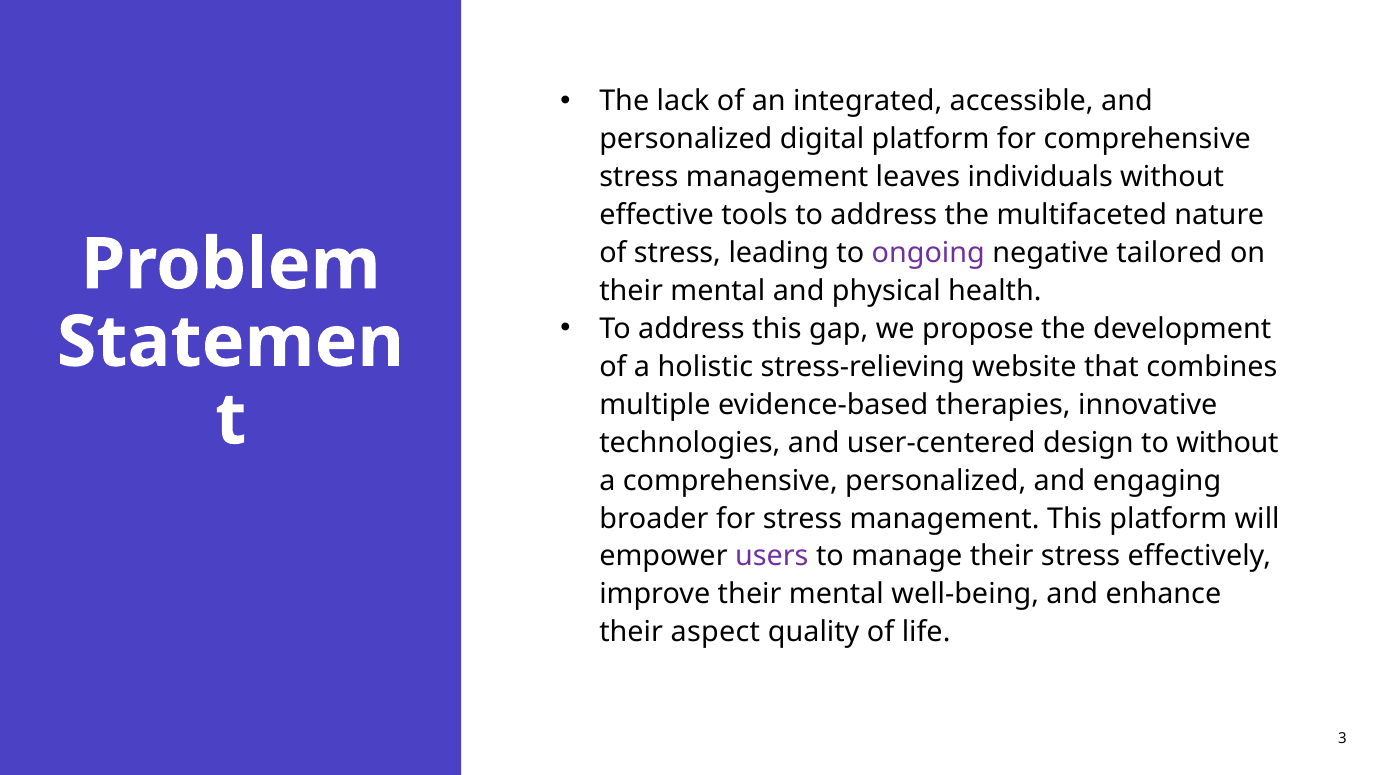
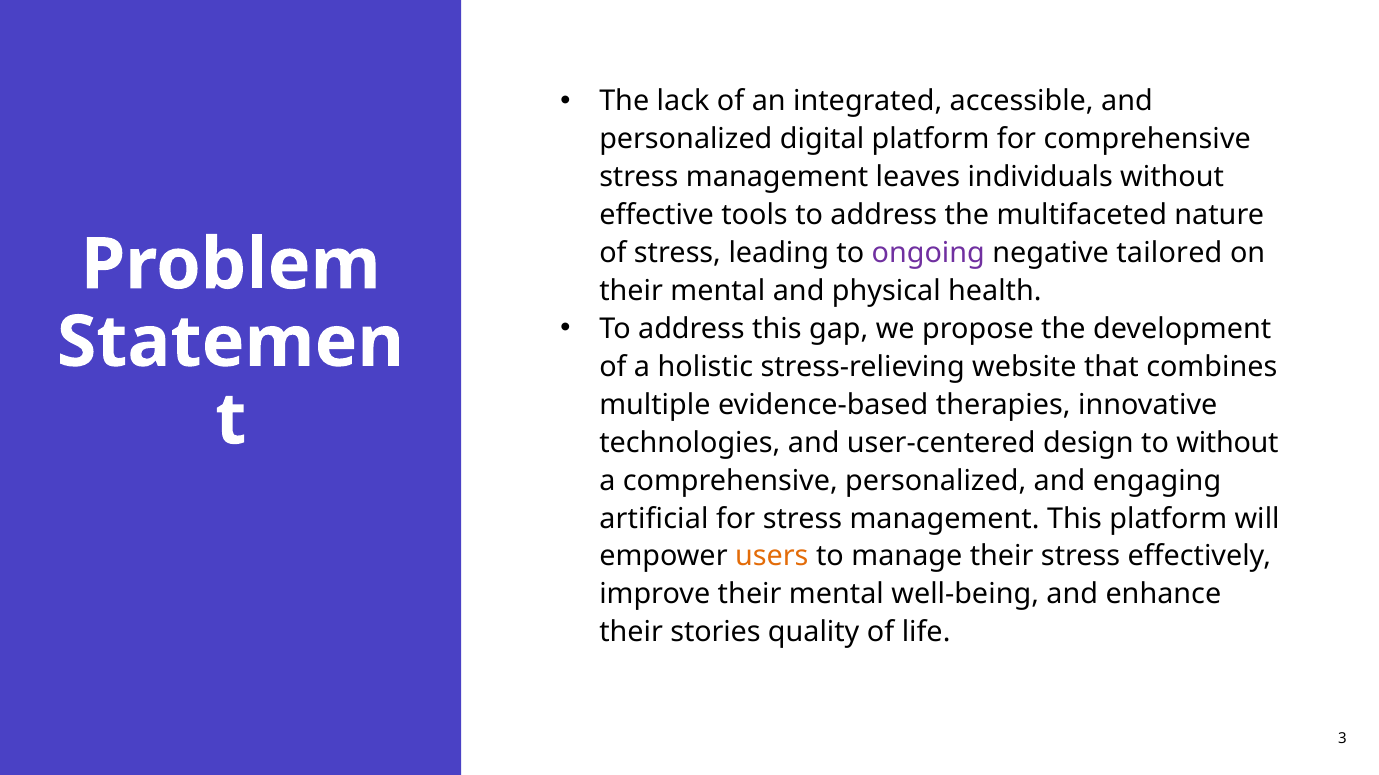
broader: broader -> artificial
users colour: purple -> orange
aspect: aspect -> stories
